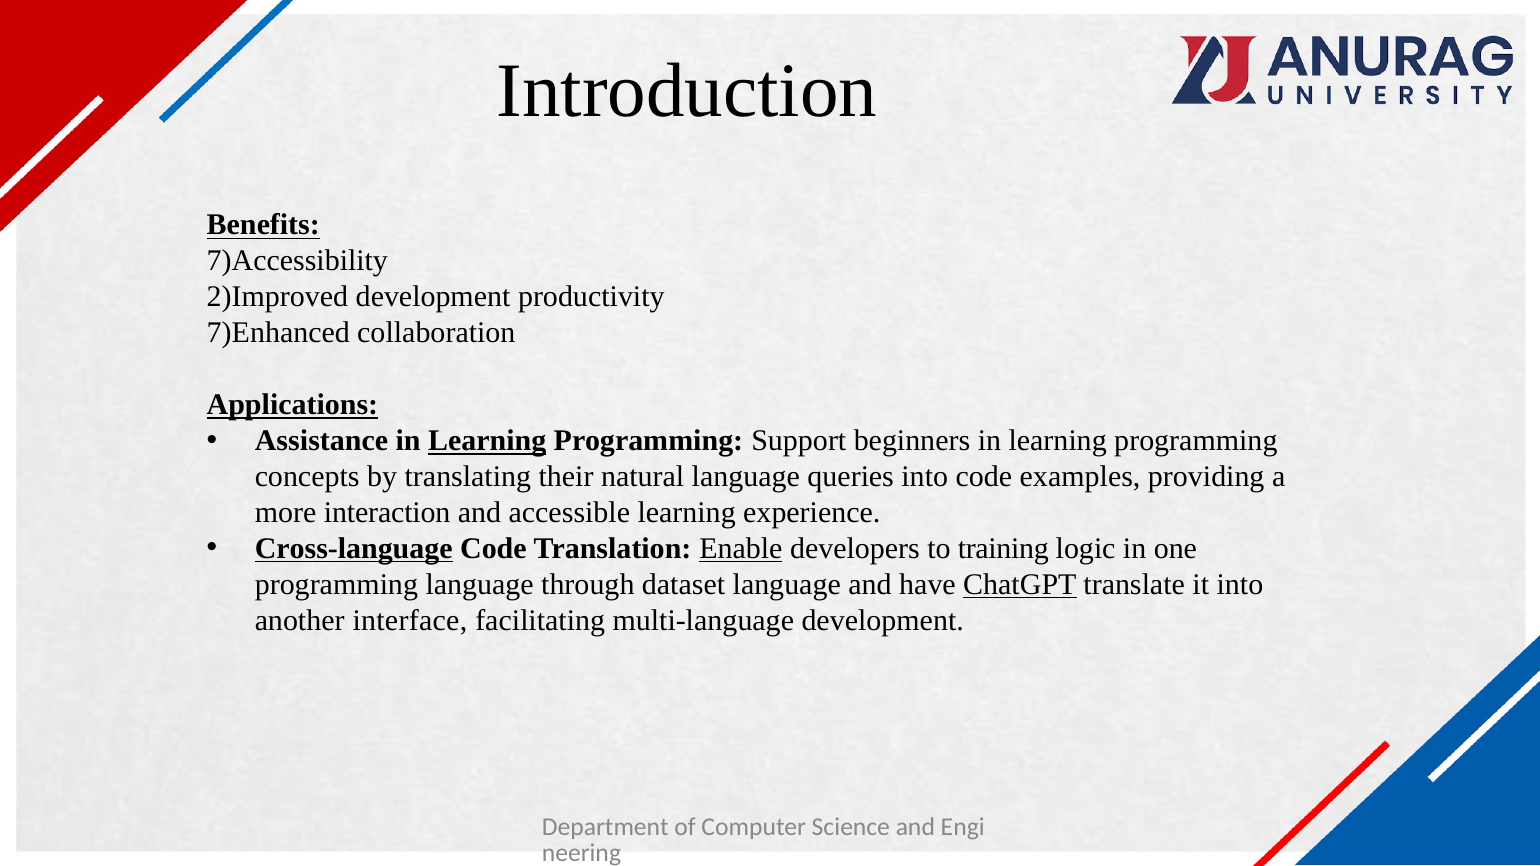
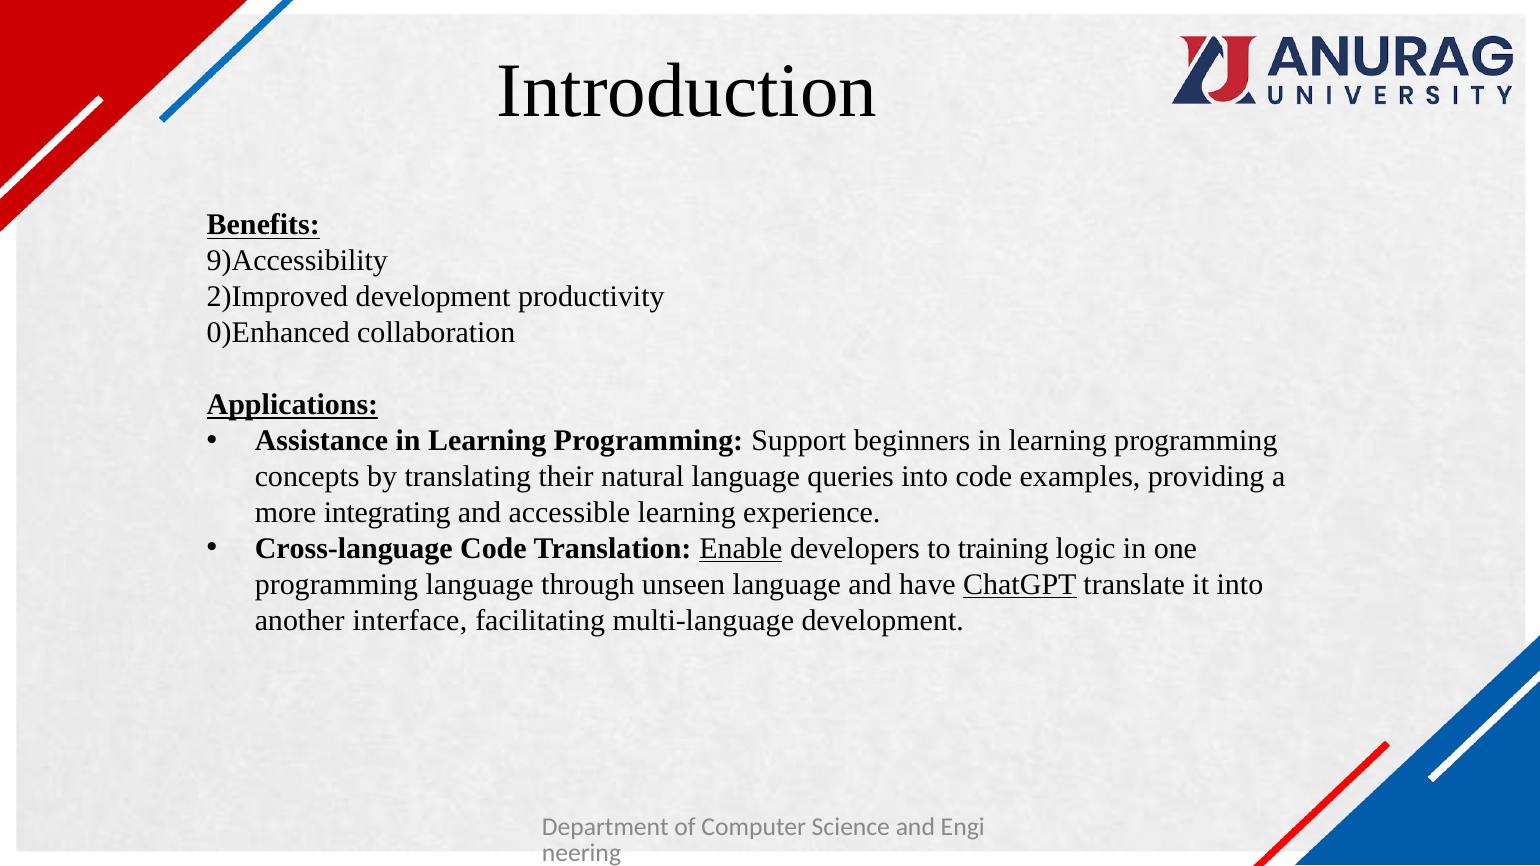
7)Accessibility: 7)Accessibility -> 9)Accessibility
7)Enhanced: 7)Enhanced -> 0)Enhanced
Learning at (487, 441) underline: present -> none
interaction: interaction -> integrating
Cross-language underline: present -> none
dataset: dataset -> unseen
